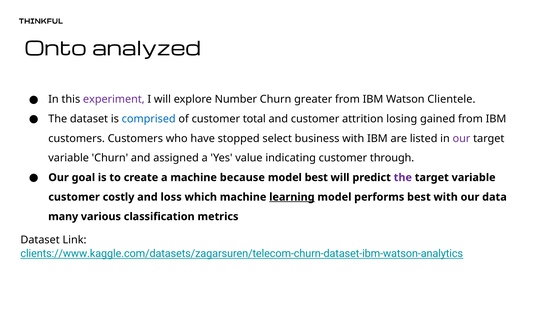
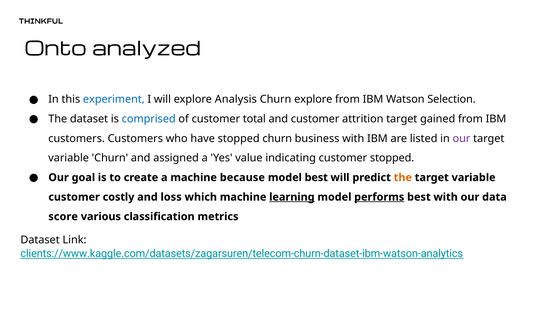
experiment colour: purple -> blue
Number: Number -> Analysis
Churn greater: greater -> explore
Clientele: Clientele -> Selection
attrition losing: losing -> target
stopped select: select -> churn
customer through: through -> stopped
the at (403, 177) colour: purple -> orange
performs underline: none -> present
many: many -> score
